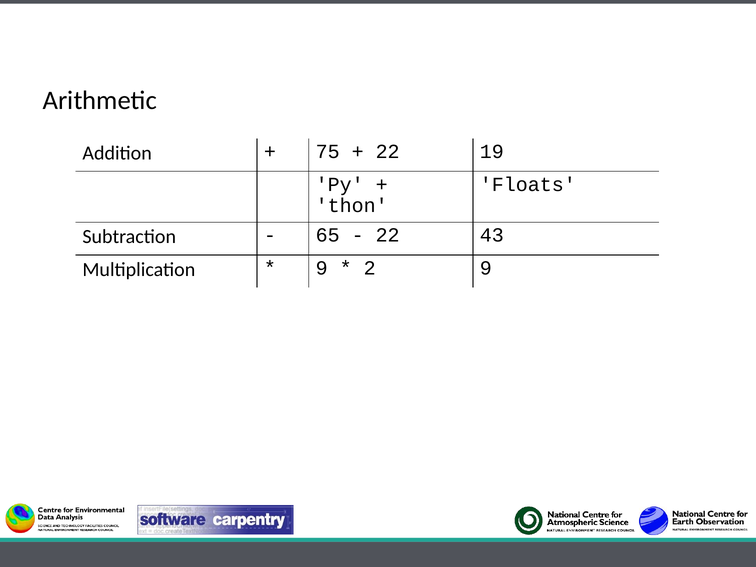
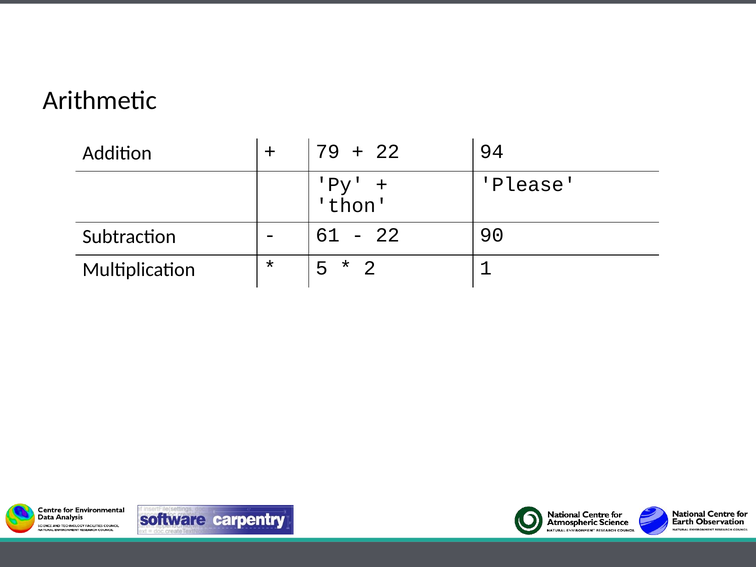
75: 75 -> 79
19: 19 -> 94
Floats: Floats -> Please
65: 65 -> 61
43: 43 -> 90
9 at (322, 268): 9 -> 5
2 9: 9 -> 1
